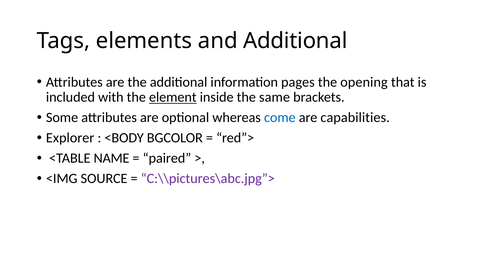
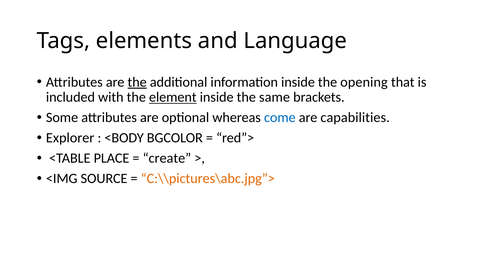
and Additional: Additional -> Language
the at (137, 82) underline: none -> present
information pages: pages -> inside
NAME: NAME -> PLACE
paired: paired -> create
C:\\pictures\abc.jpg”> colour: purple -> orange
